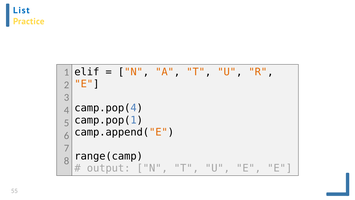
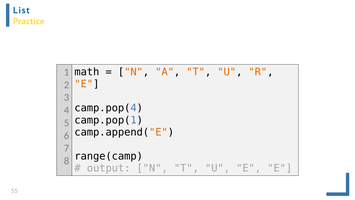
elif: elif -> math
